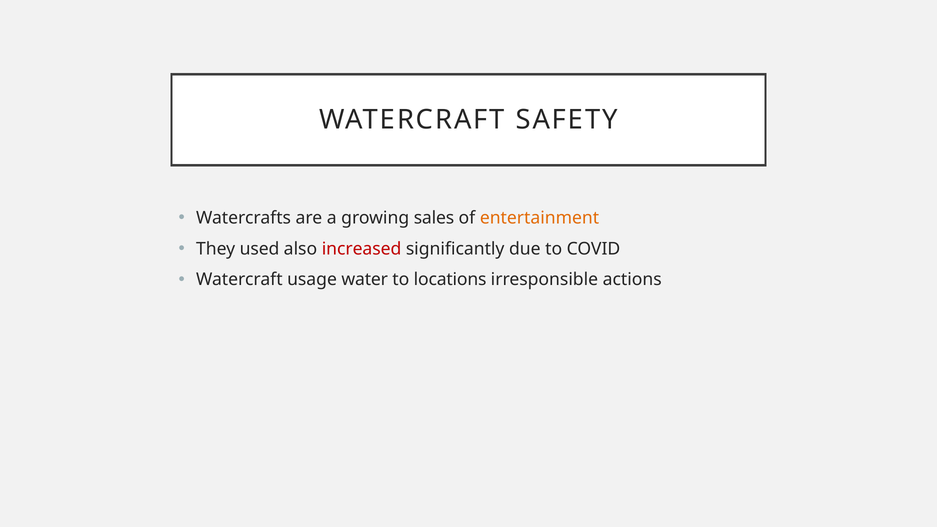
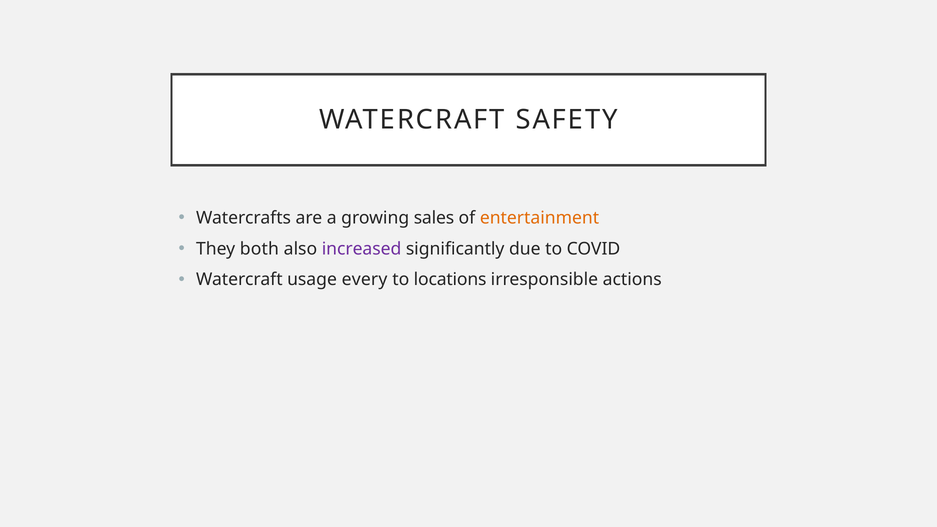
used: used -> both
increased colour: red -> purple
water: water -> every
